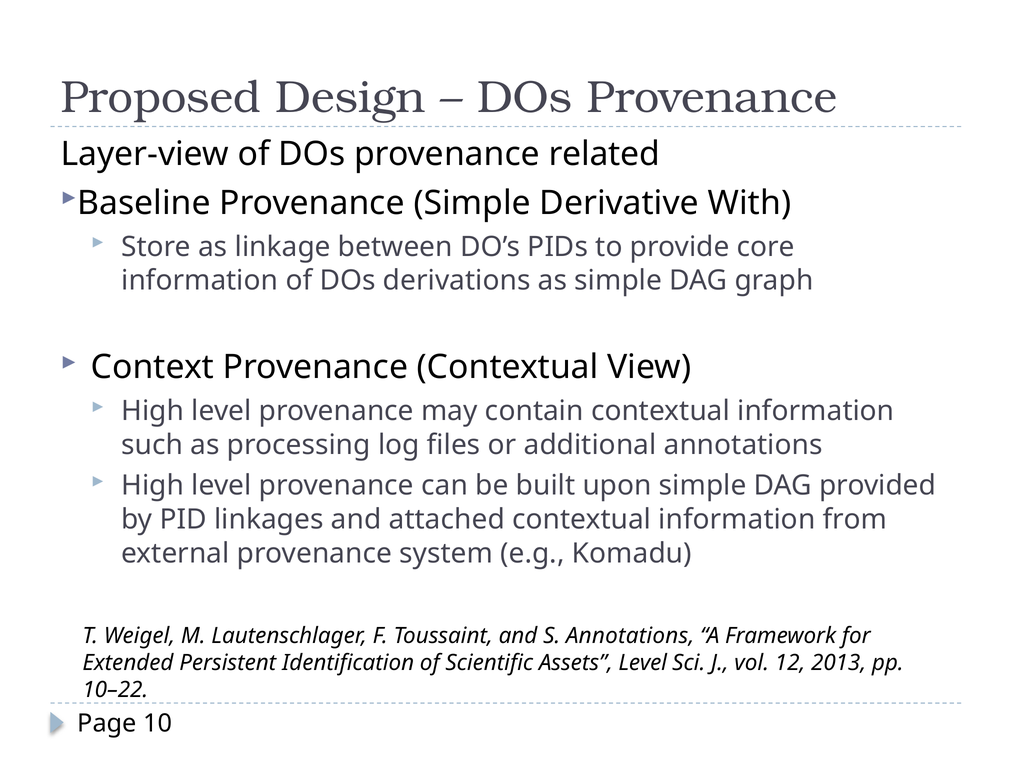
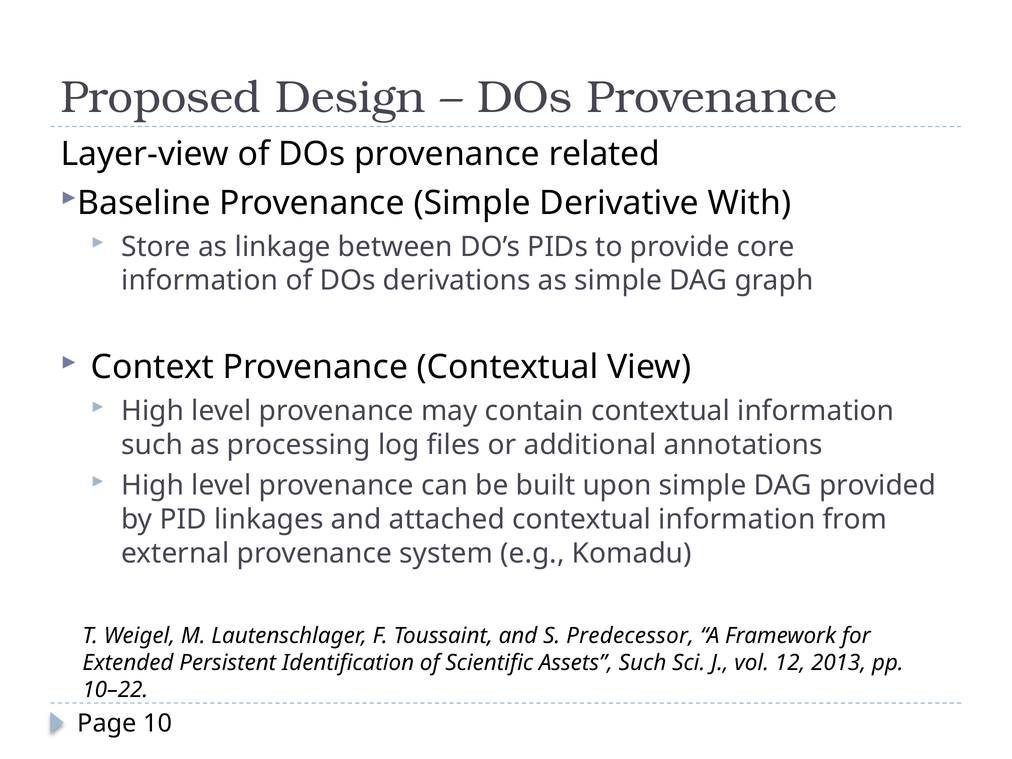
S Annotations: Annotations -> Predecessor
Assets Level: Level -> Such
